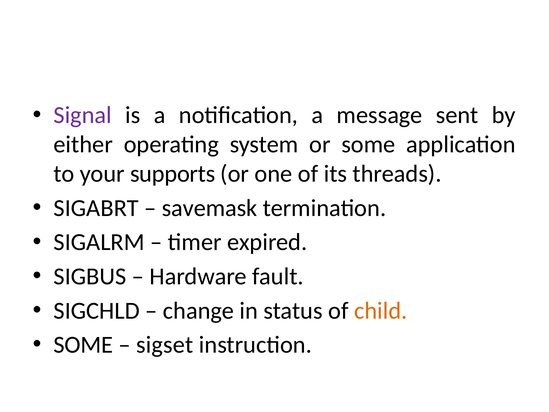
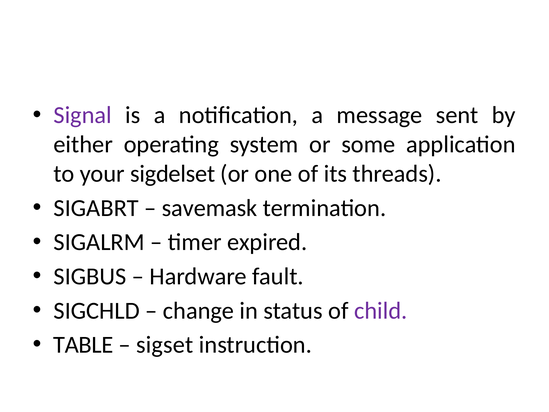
supports: supports -> sigdelset
child colour: orange -> purple
SOME at (83, 345): SOME -> TABLE
